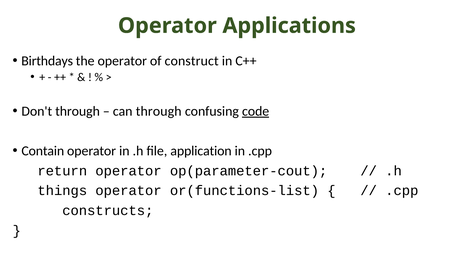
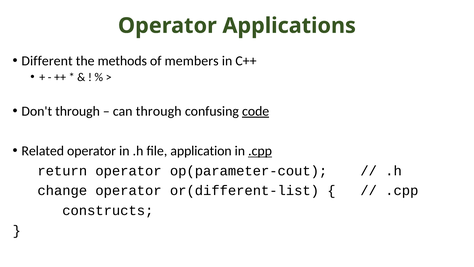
Birthdays: Birthdays -> Different
the operator: operator -> methods
construct: construct -> members
Contain: Contain -> Related
.cpp at (260, 151) underline: none -> present
things: things -> change
or(functions-list: or(functions-list -> or(different-list
